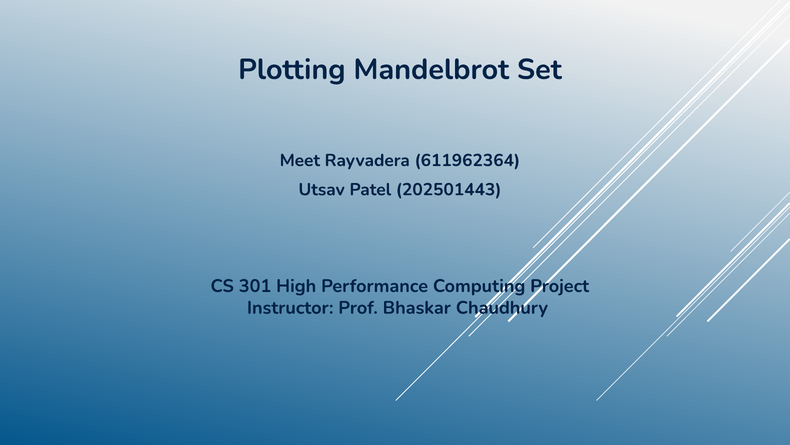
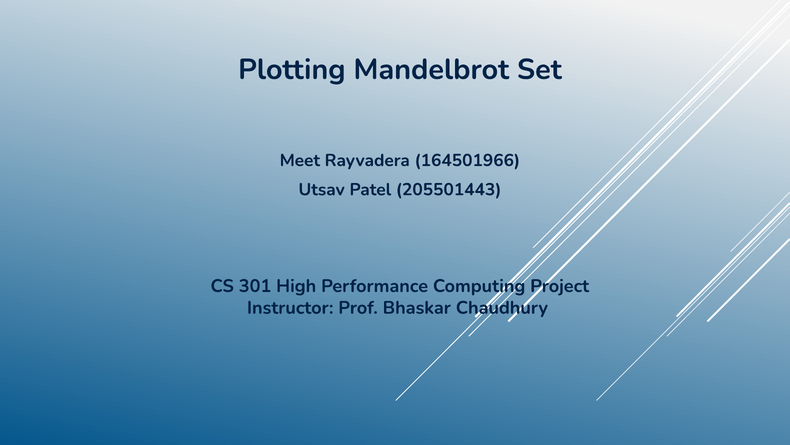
611962364: 611962364 -> 164501966
202501443: 202501443 -> 205501443
